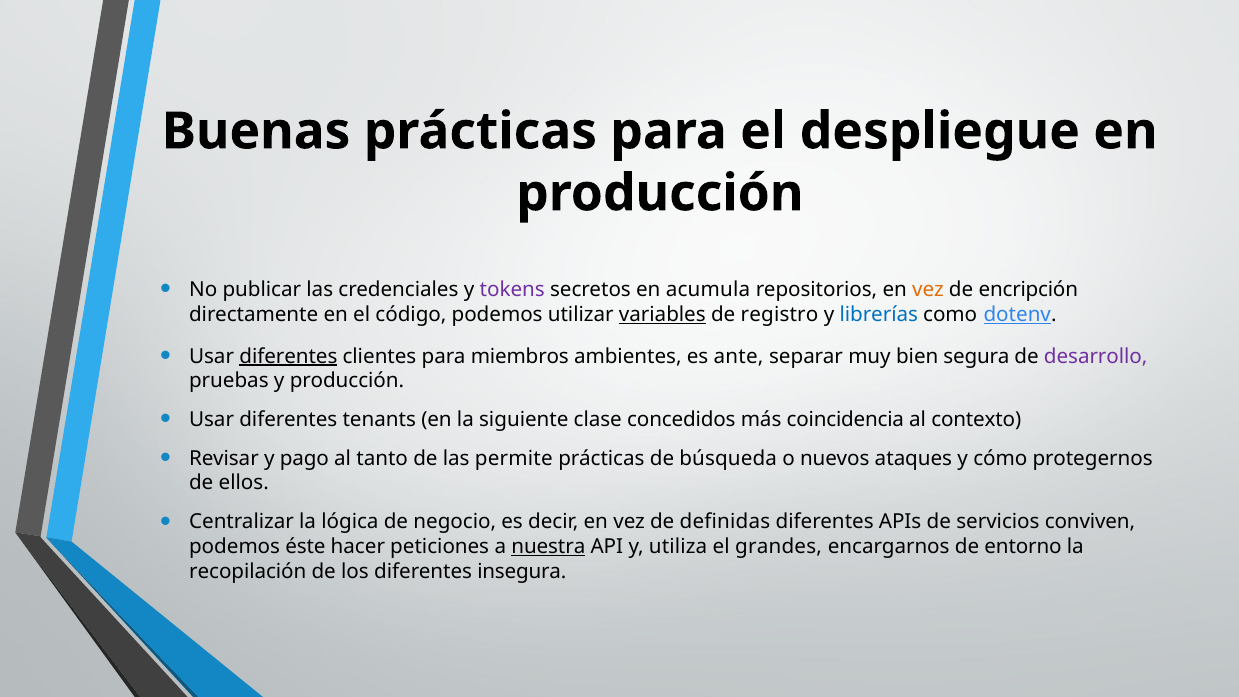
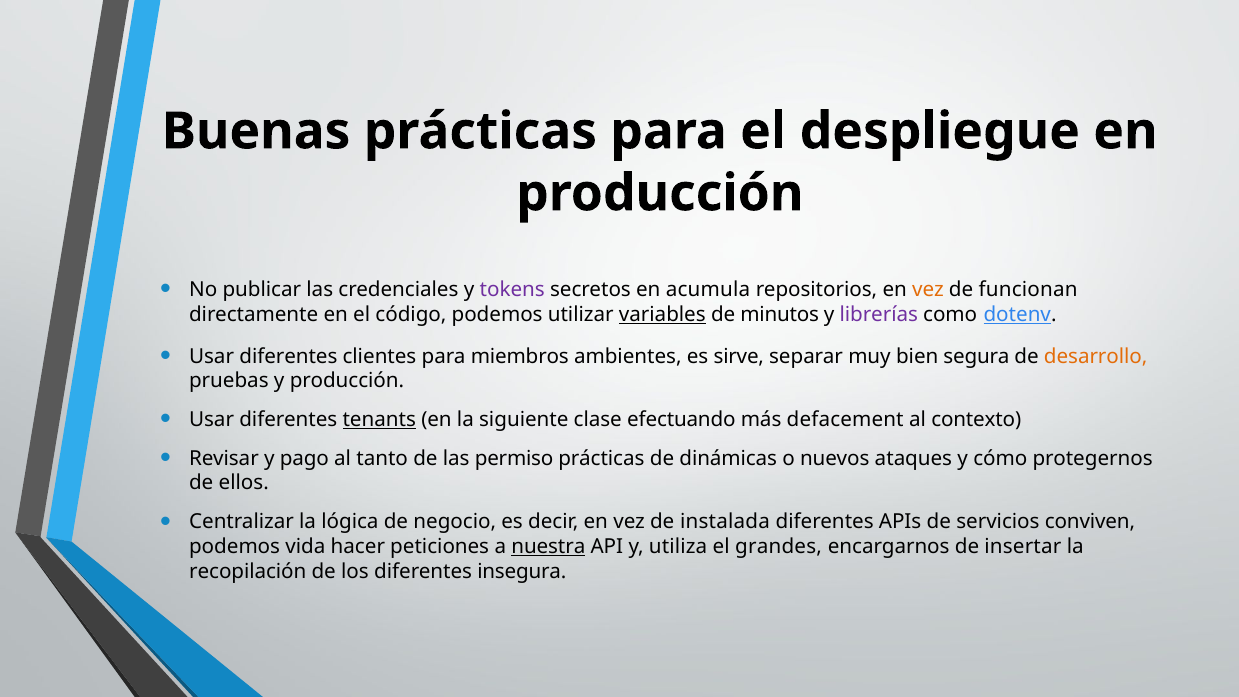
encripción: encripción -> funcionan
registro: registro -> minutos
librerías colour: blue -> purple
diferentes at (288, 356) underline: present -> none
ante: ante -> sirve
desarrollo colour: purple -> orange
tenants underline: none -> present
concedidos: concedidos -> efectuando
coincidencia: coincidencia -> defacement
permite: permite -> permiso
búsqueda: búsqueda -> dinámicas
definidas: definidas -> instalada
éste: éste -> vida
entorno: entorno -> insertar
